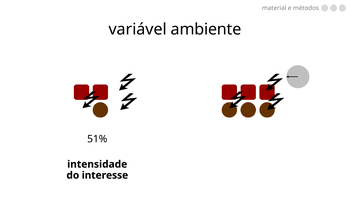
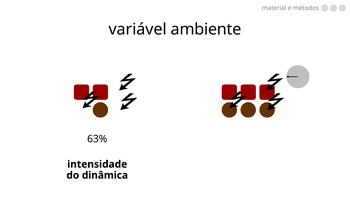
51%: 51% -> 63%
interesse: interesse -> dinâmica
